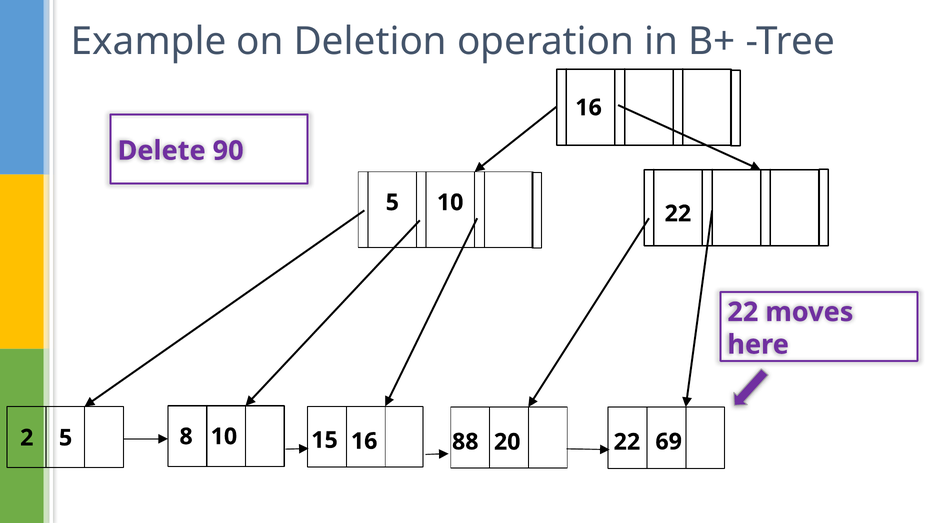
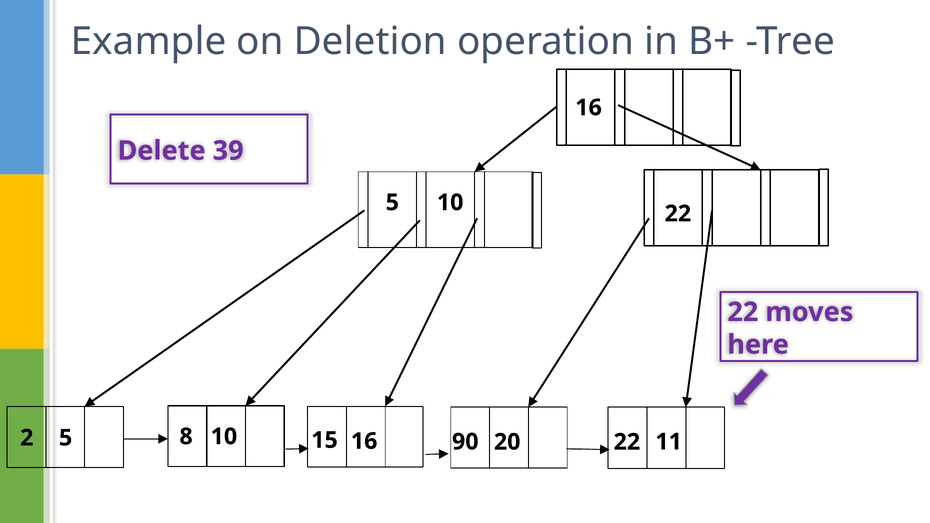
90: 90 -> 39
88: 88 -> 90
69: 69 -> 11
